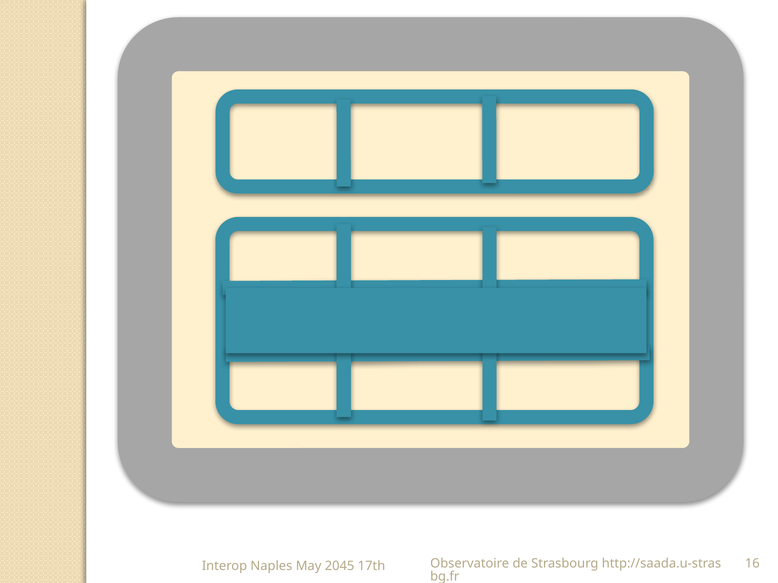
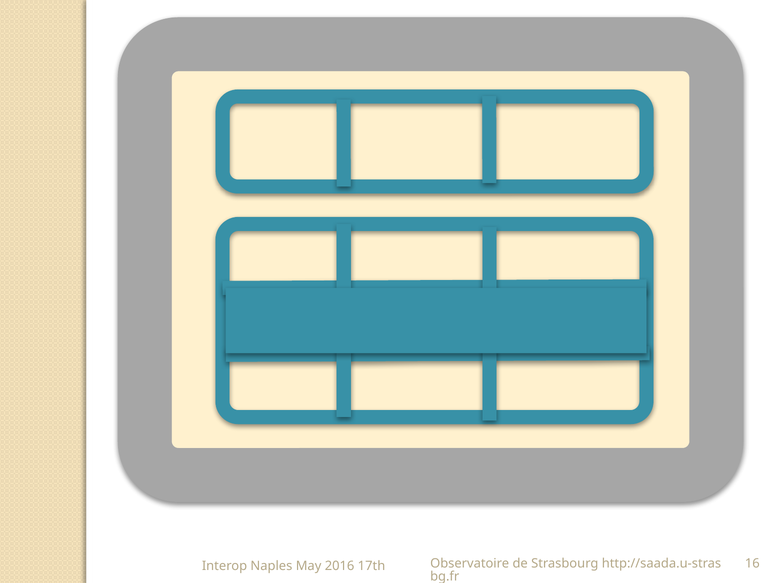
2045: 2045 -> 2016
